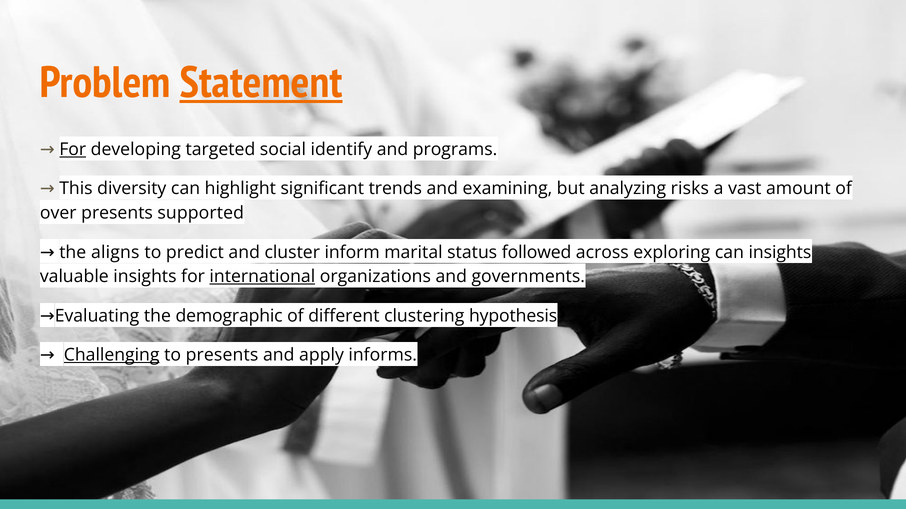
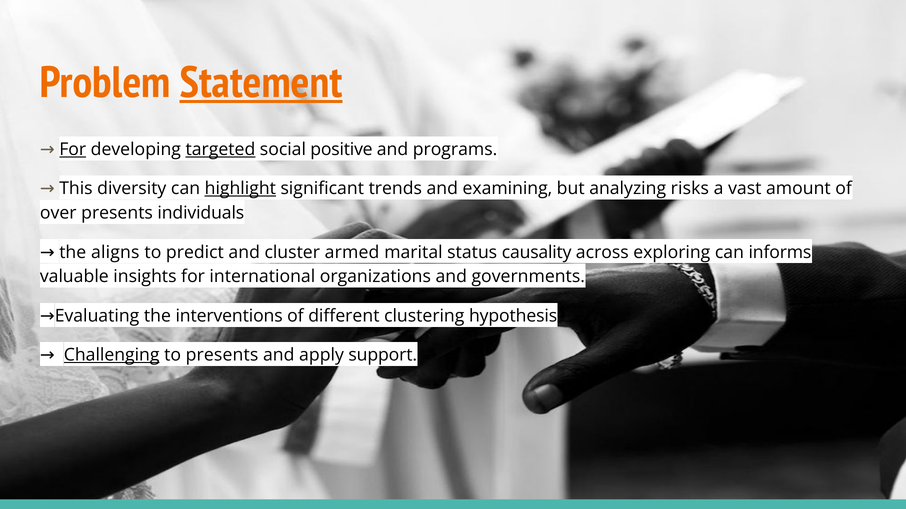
targeted underline: none -> present
identify: identify -> positive
highlight underline: none -> present
supported: supported -> individuals
inform: inform -> armed
followed: followed -> causality
can insights: insights -> informs
international underline: present -> none
demographic: demographic -> interventions
informs: informs -> support
